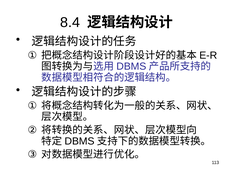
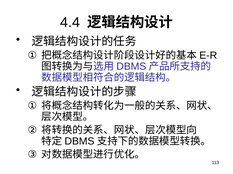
8.4: 8.4 -> 4.4
